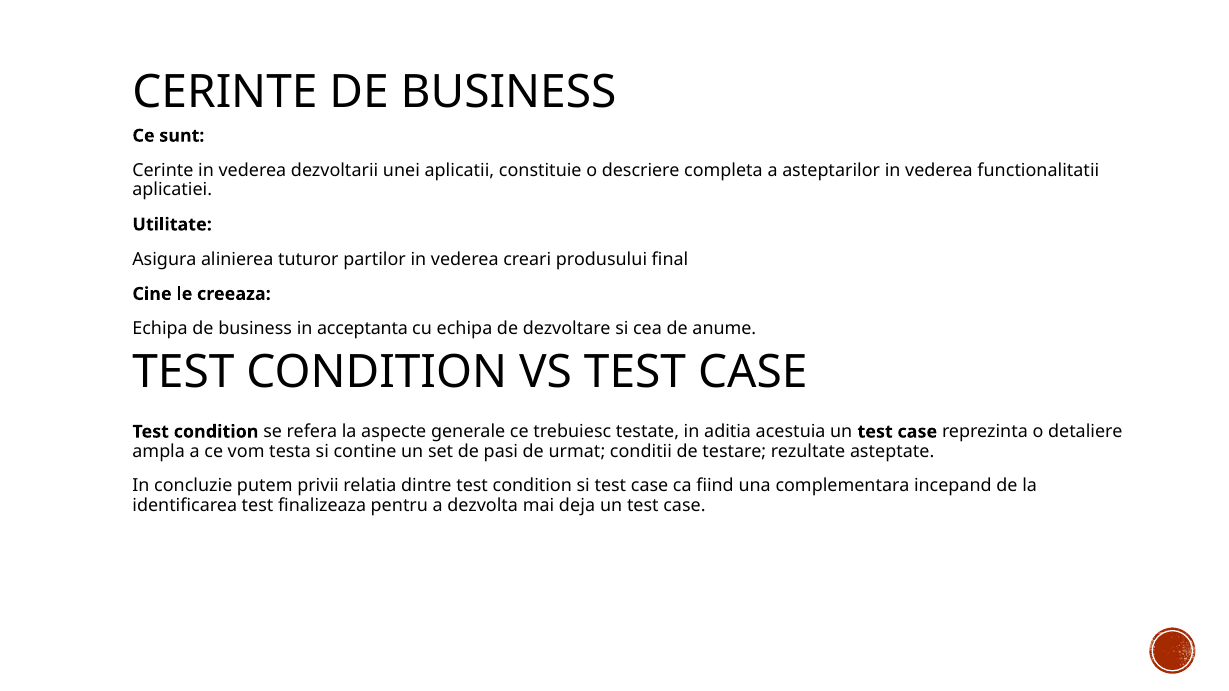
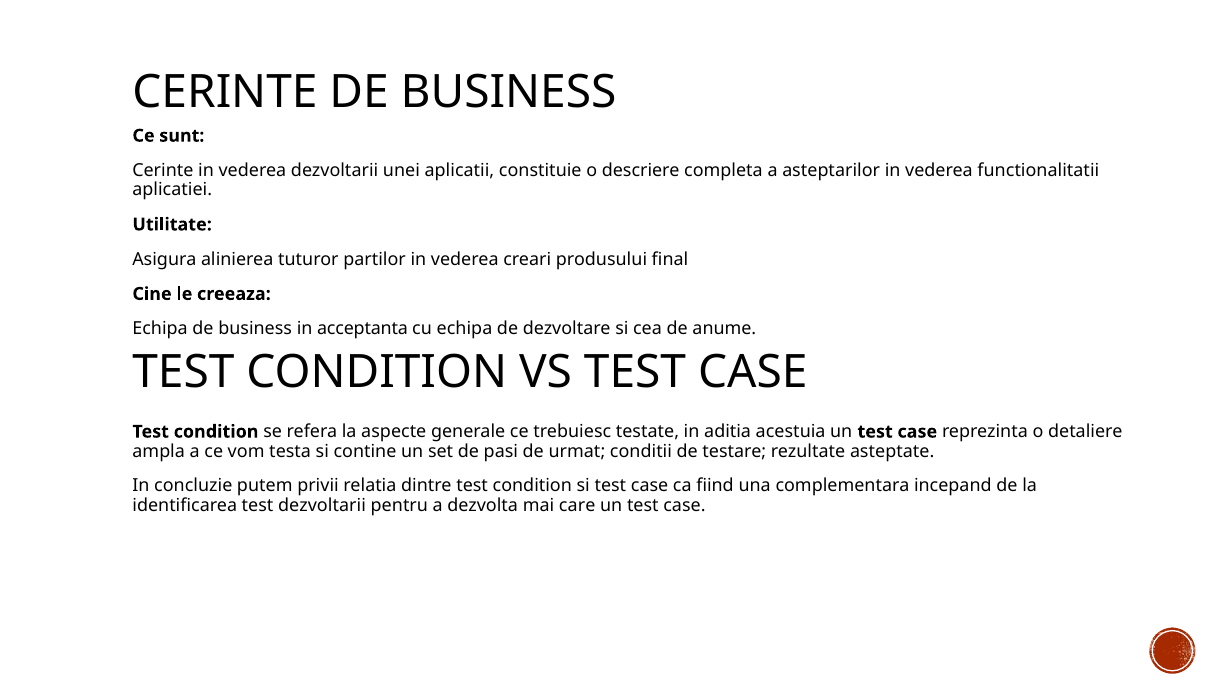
test finalizeaza: finalizeaza -> dezvoltarii
deja: deja -> care
